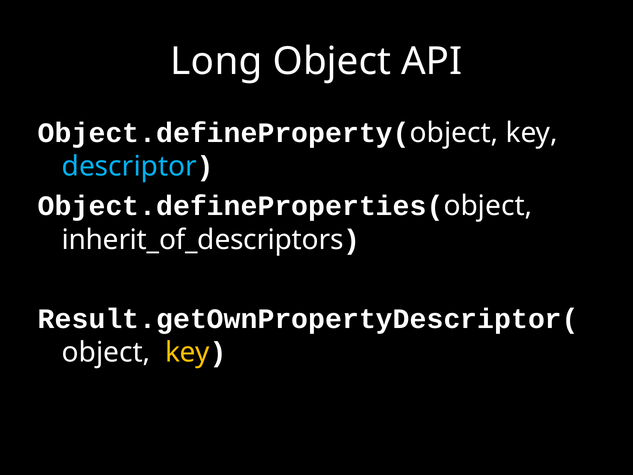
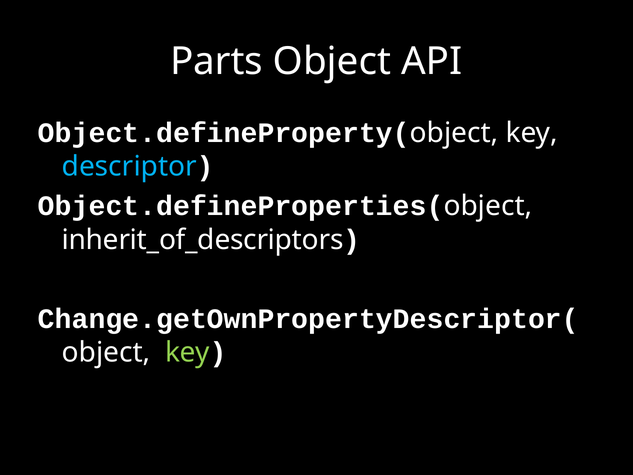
Long: Long -> Parts
Result.getOwnPropertyDescriptor(: Result.getOwnPropertyDescriptor( -> Change.getOwnPropertyDescriptor(
key at (187, 352) colour: yellow -> light green
